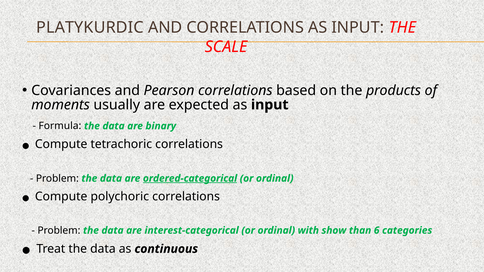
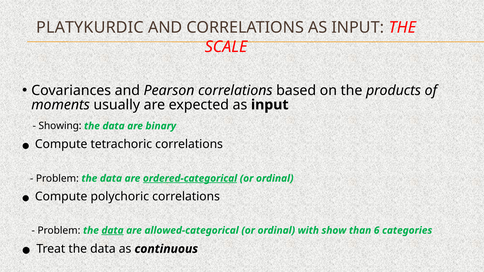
Formula: Formula -> Showing
data at (113, 231) underline: none -> present
interest-categorical: interest-categorical -> allowed-categorical
